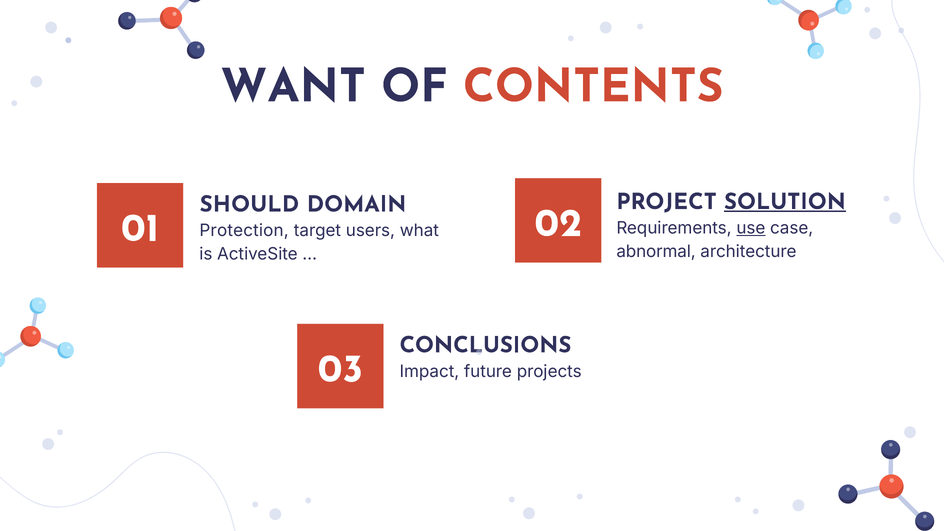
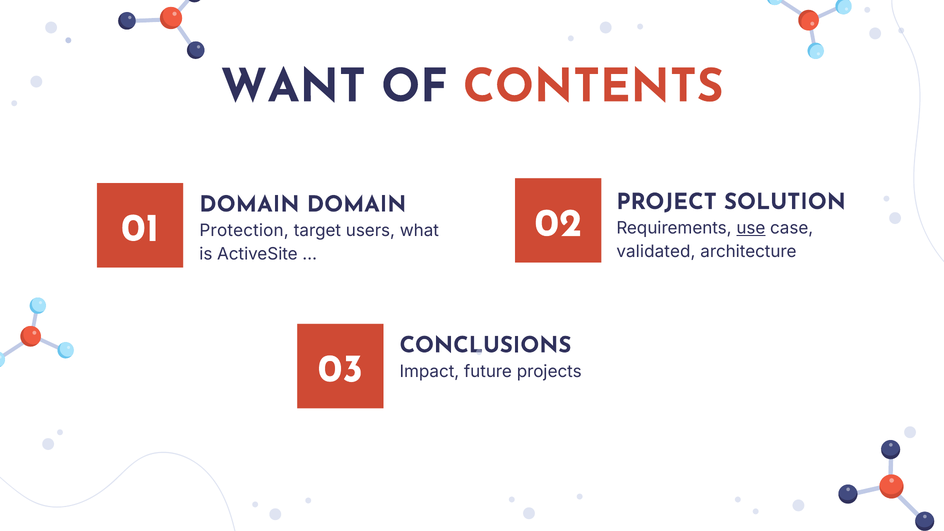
SOLUTION underline: present -> none
SHOULD at (249, 204): SHOULD -> DOMAIN
abnormal: abnormal -> validated
